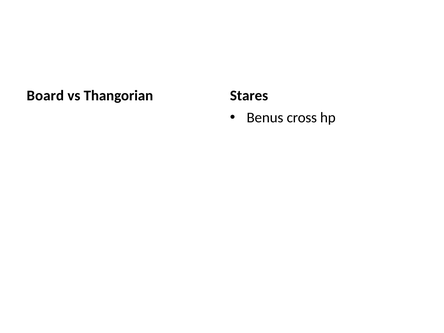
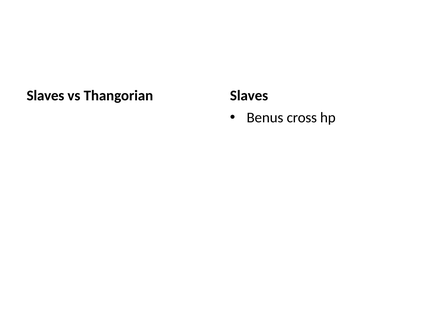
Board at (45, 96): Board -> Slaves
Thangorian Stares: Stares -> Slaves
